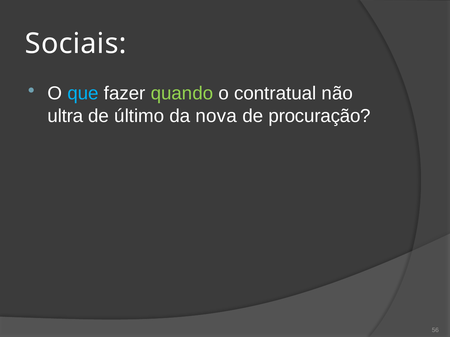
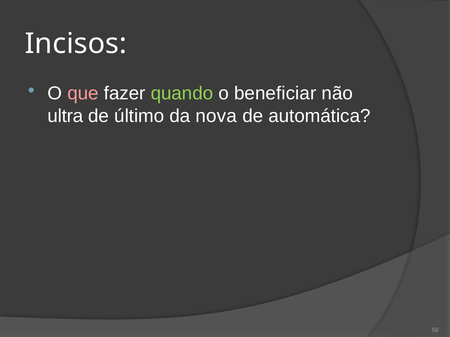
Sociais: Sociais -> Incisos
que colour: light blue -> pink
contratual: contratual -> beneficiar
procuração: procuração -> automática
